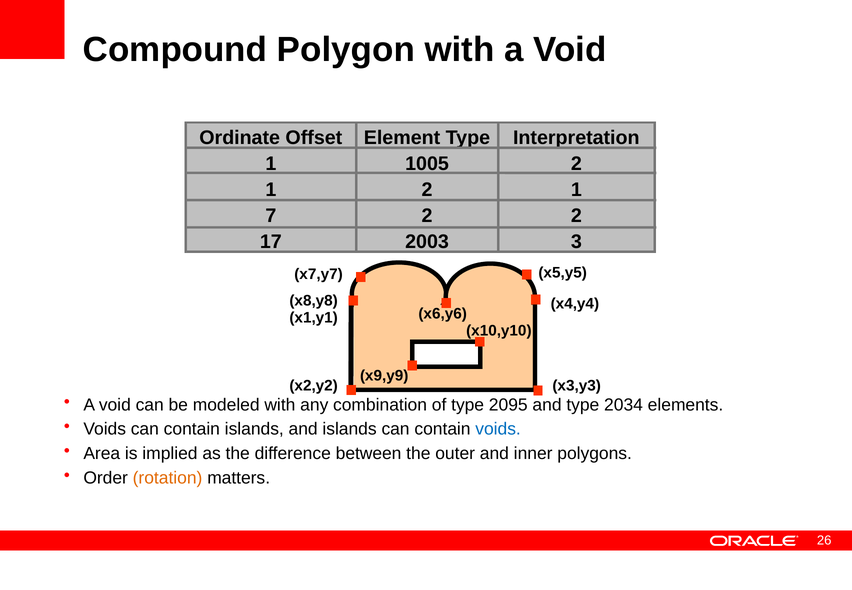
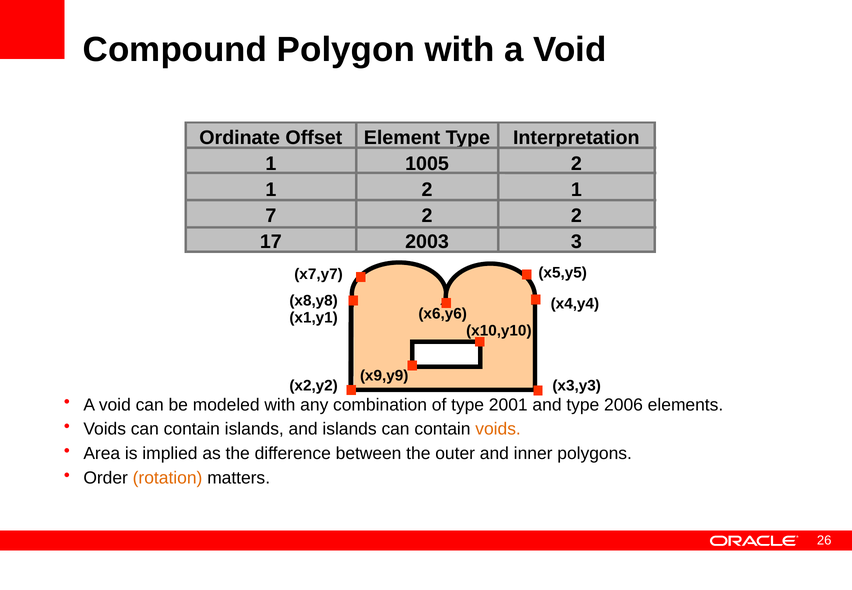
2095: 2095 -> 2001
2034: 2034 -> 2006
voids at (498, 429) colour: blue -> orange
